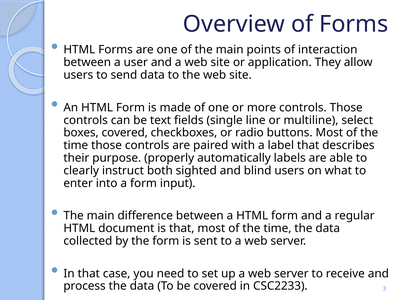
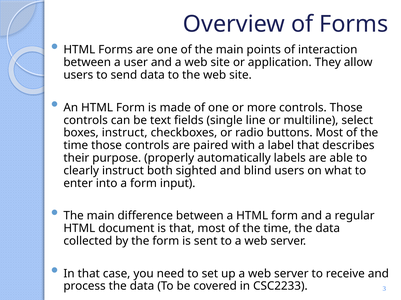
boxes covered: covered -> instruct
